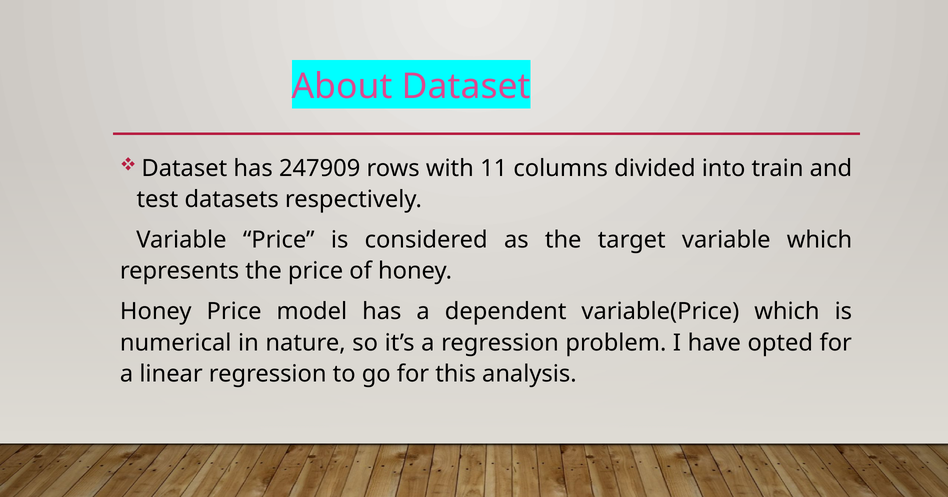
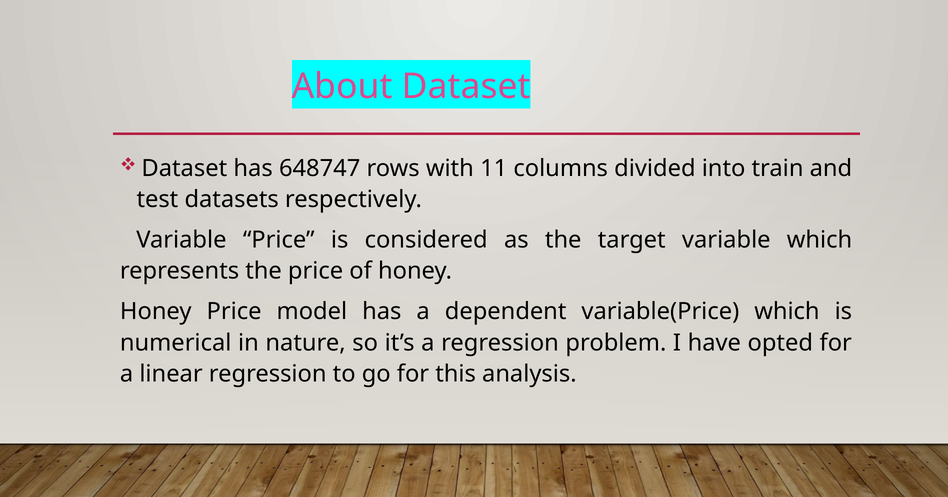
247909: 247909 -> 648747
